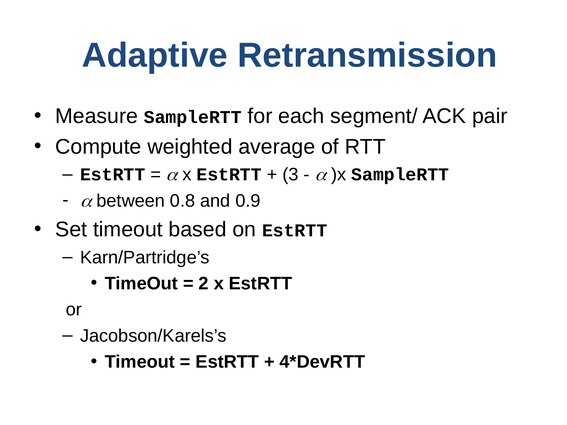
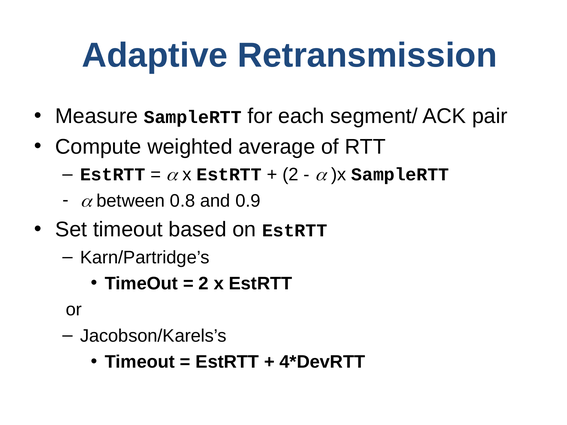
3 at (290, 175): 3 -> 2
